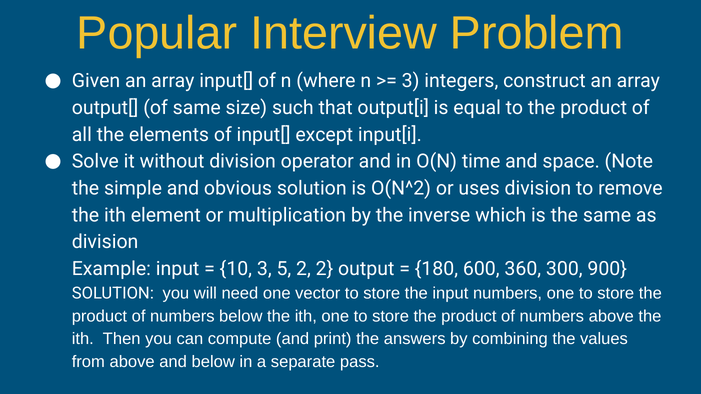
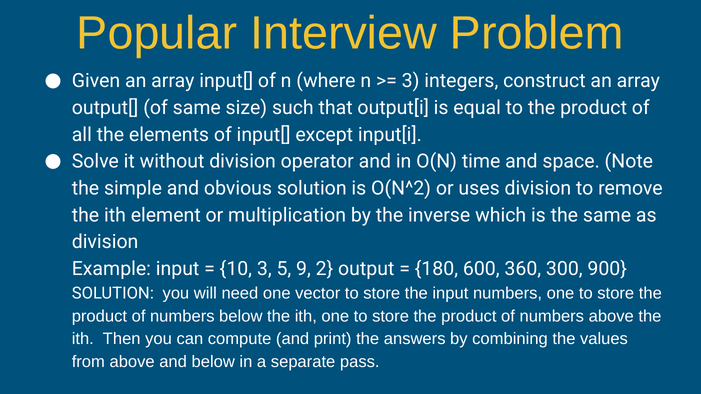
5 2: 2 -> 9
